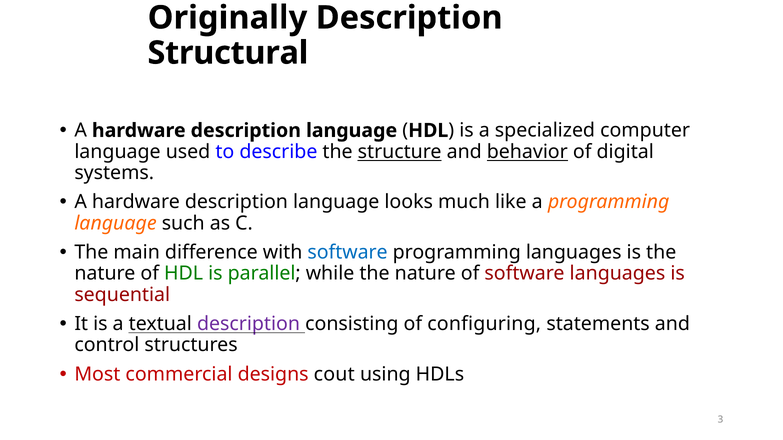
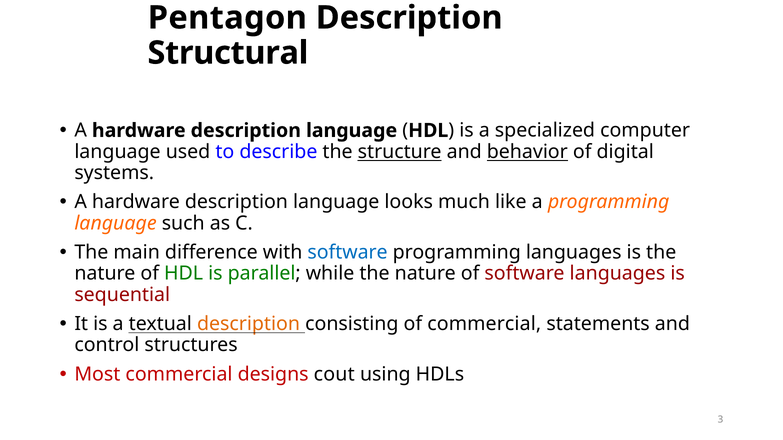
Originally: Originally -> Pentagon
description at (249, 324) colour: purple -> orange
of configuring: configuring -> commercial
